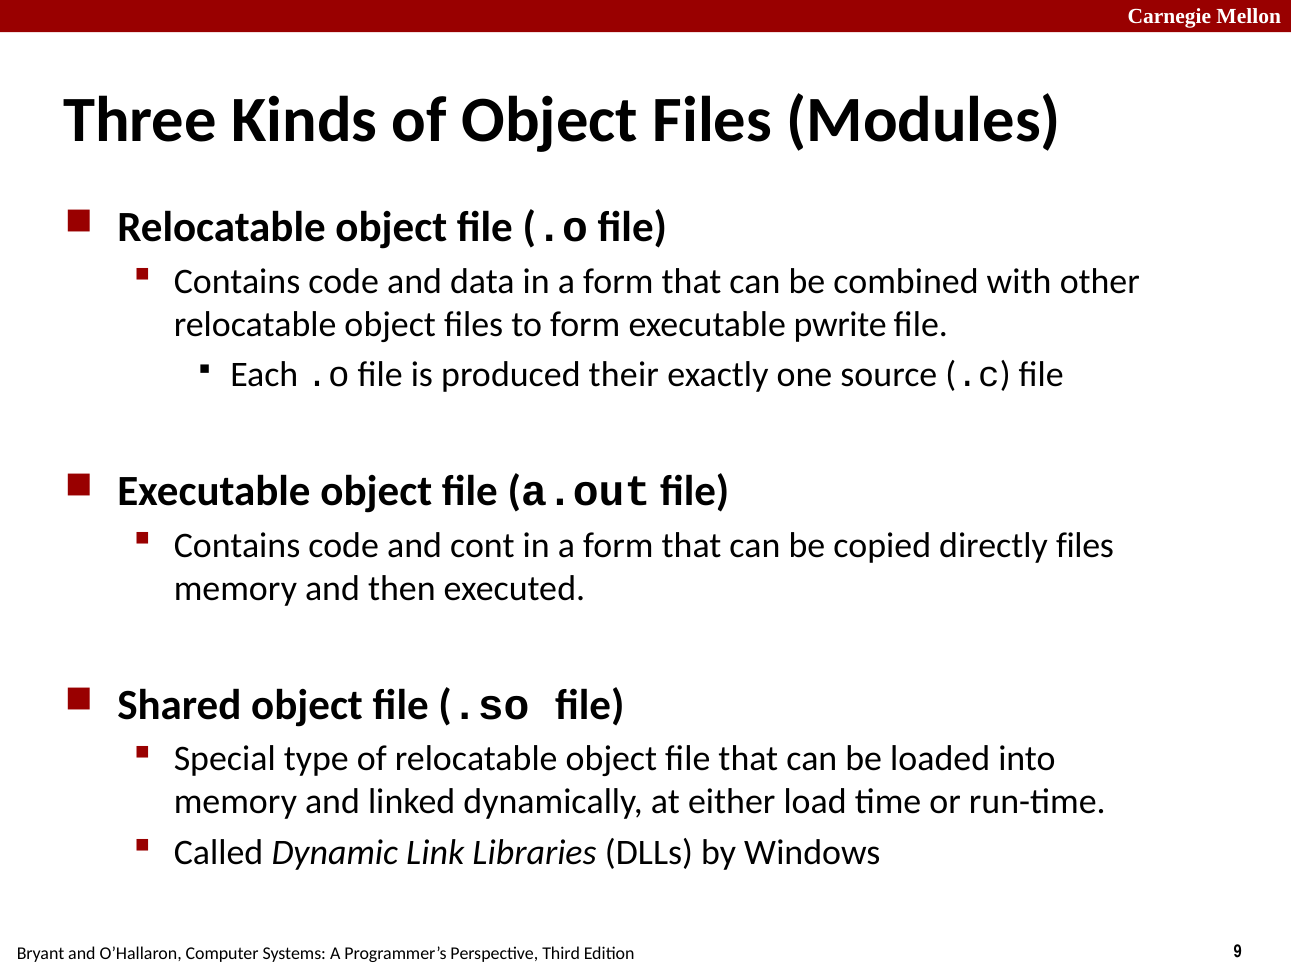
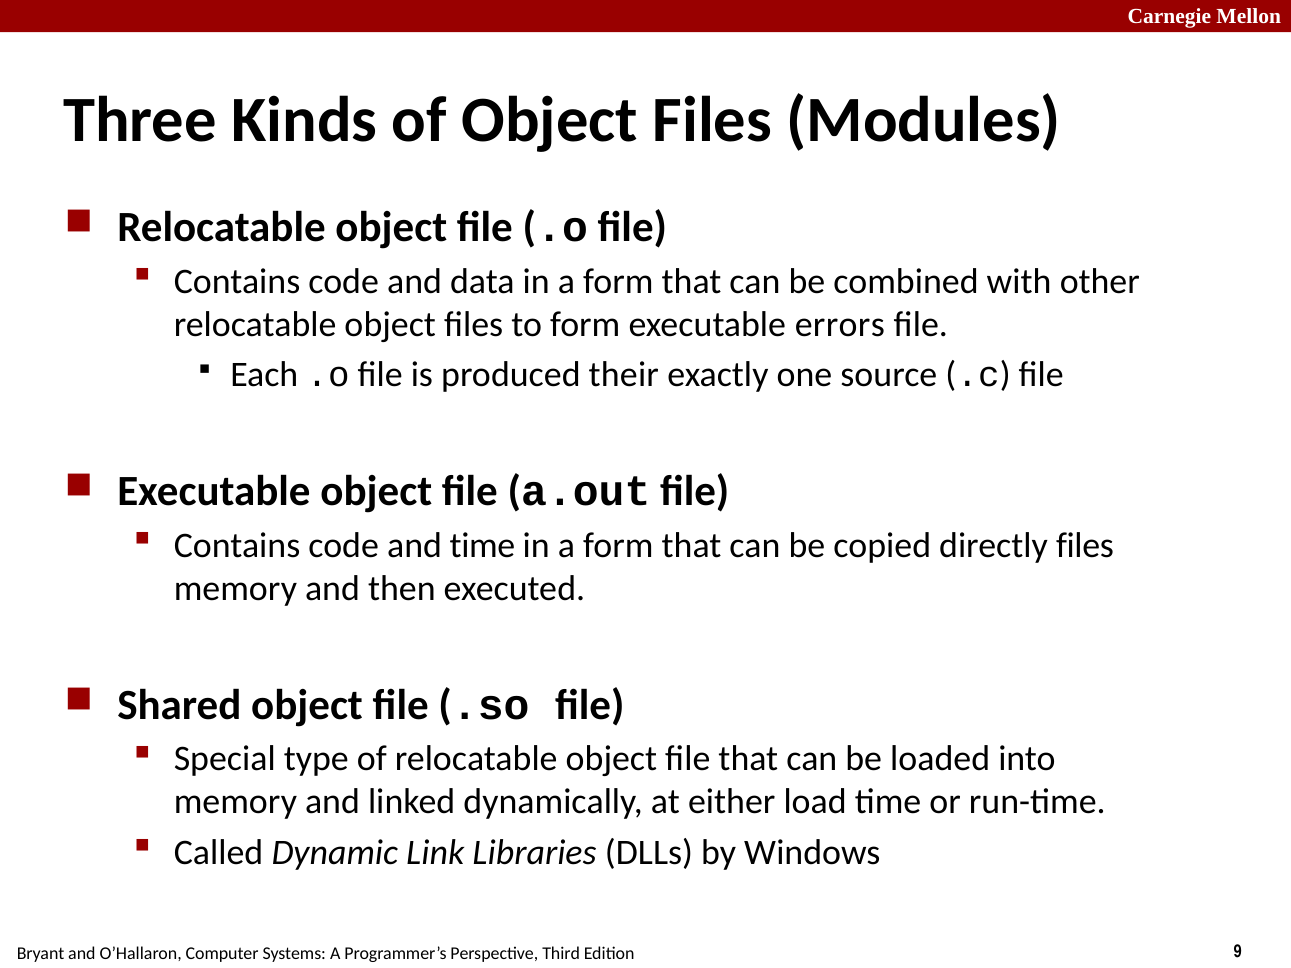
pwrite: pwrite -> errors
and cont: cont -> time
